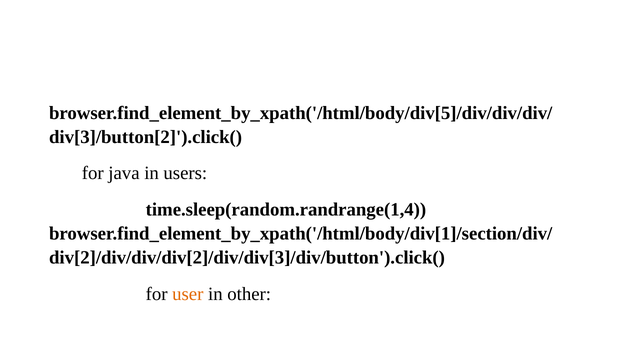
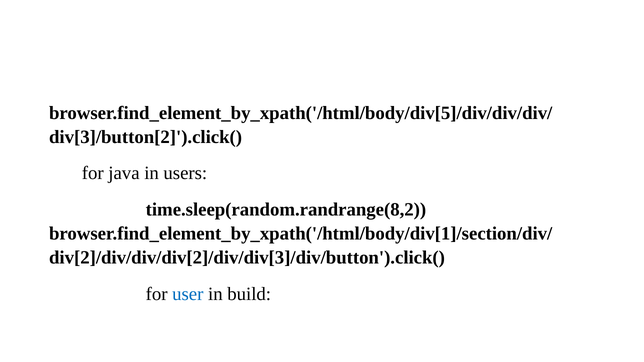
time.sleep(random.randrange(1,4: time.sleep(random.randrange(1,4 -> time.sleep(random.randrange(8,2
user colour: orange -> blue
other: other -> build
